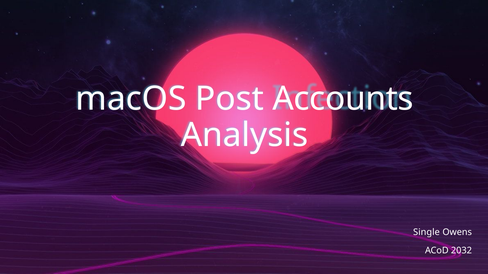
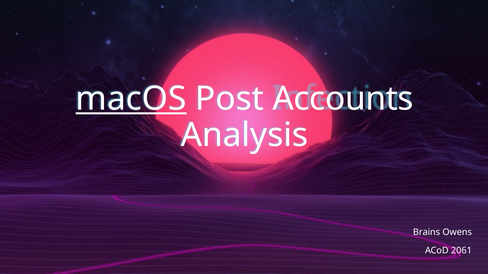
macOS underline: none -> present
Single: Single -> Brains
2032: 2032 -> 2061
